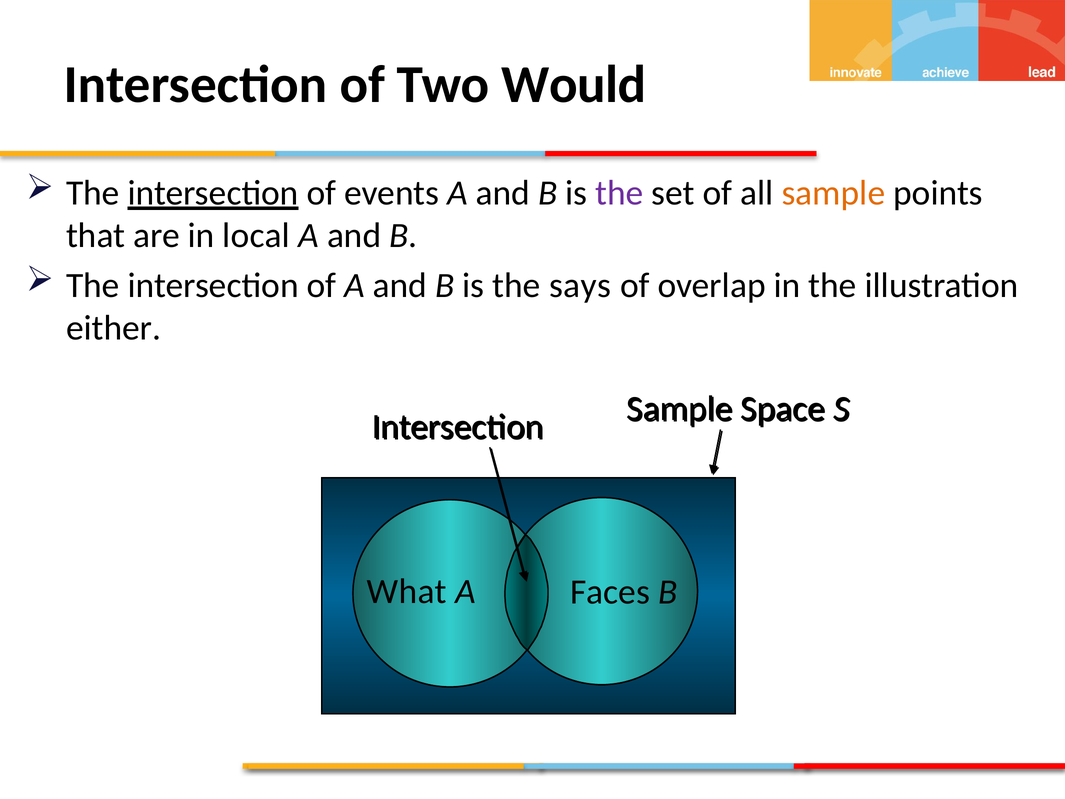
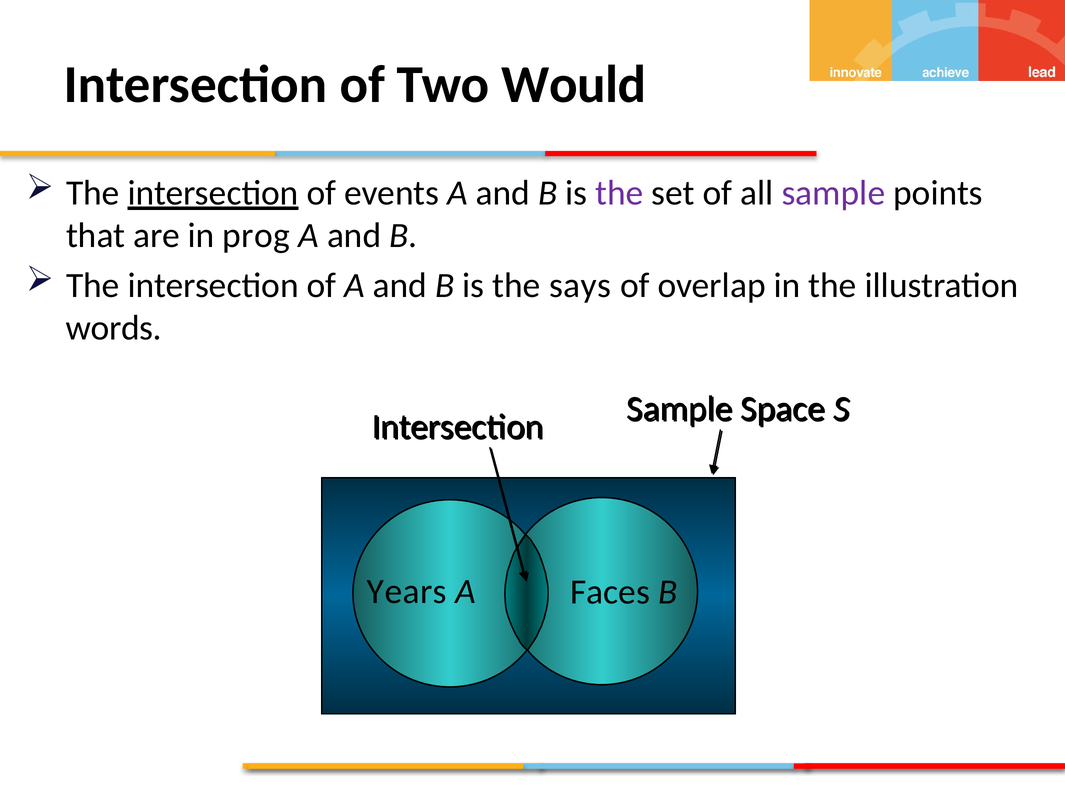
sample at (833, 193) colour: orange -> purple
local: local -> prog
either: either -> words
What: What -> Years
